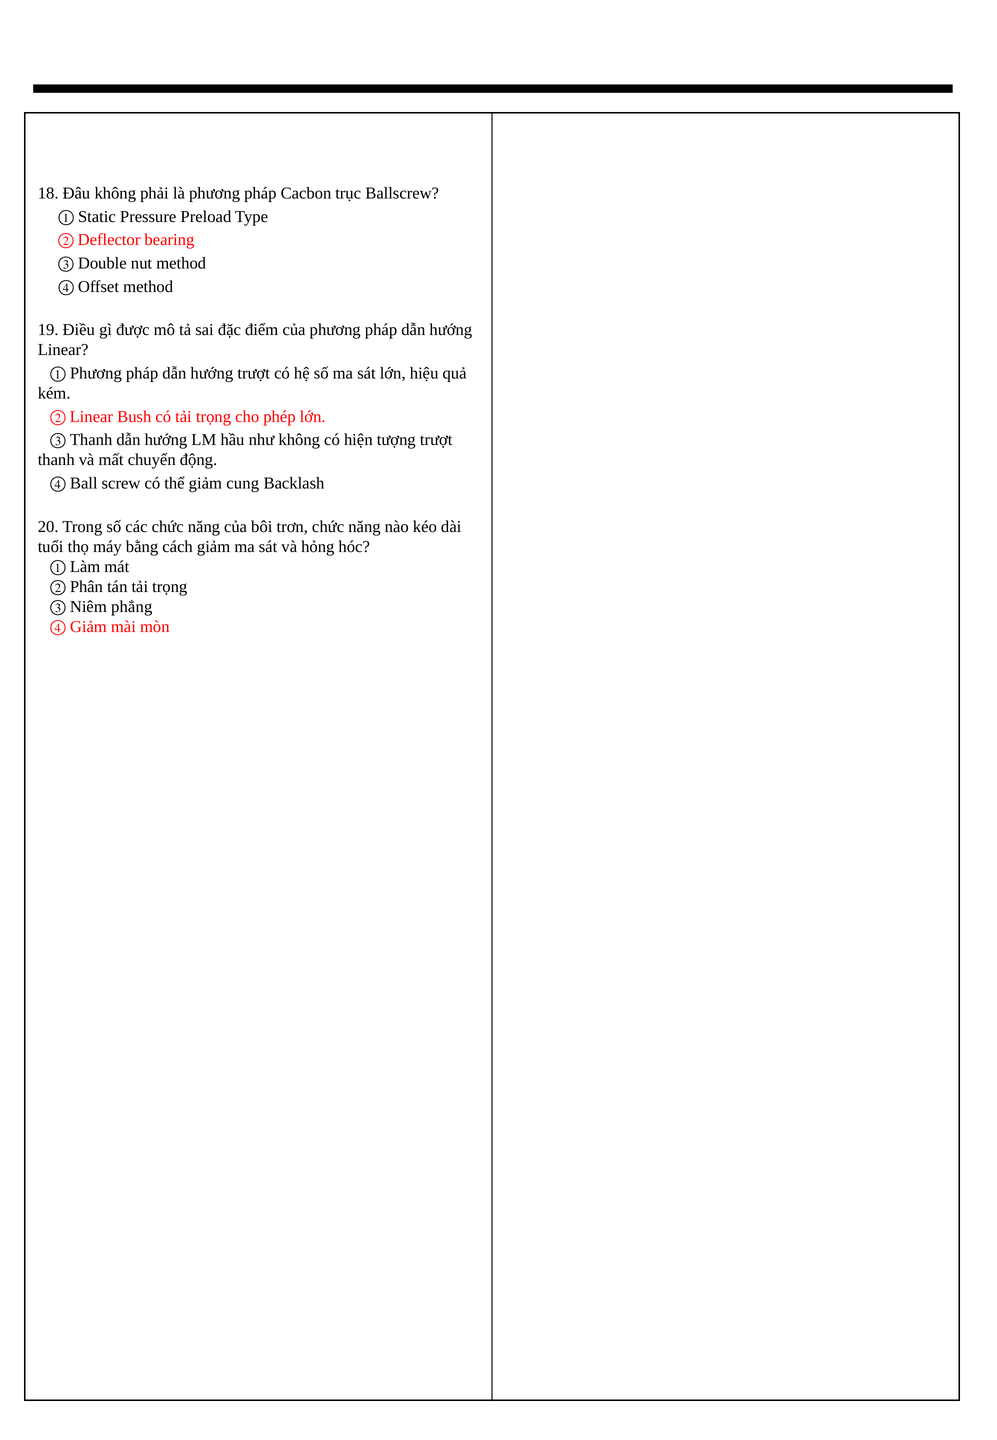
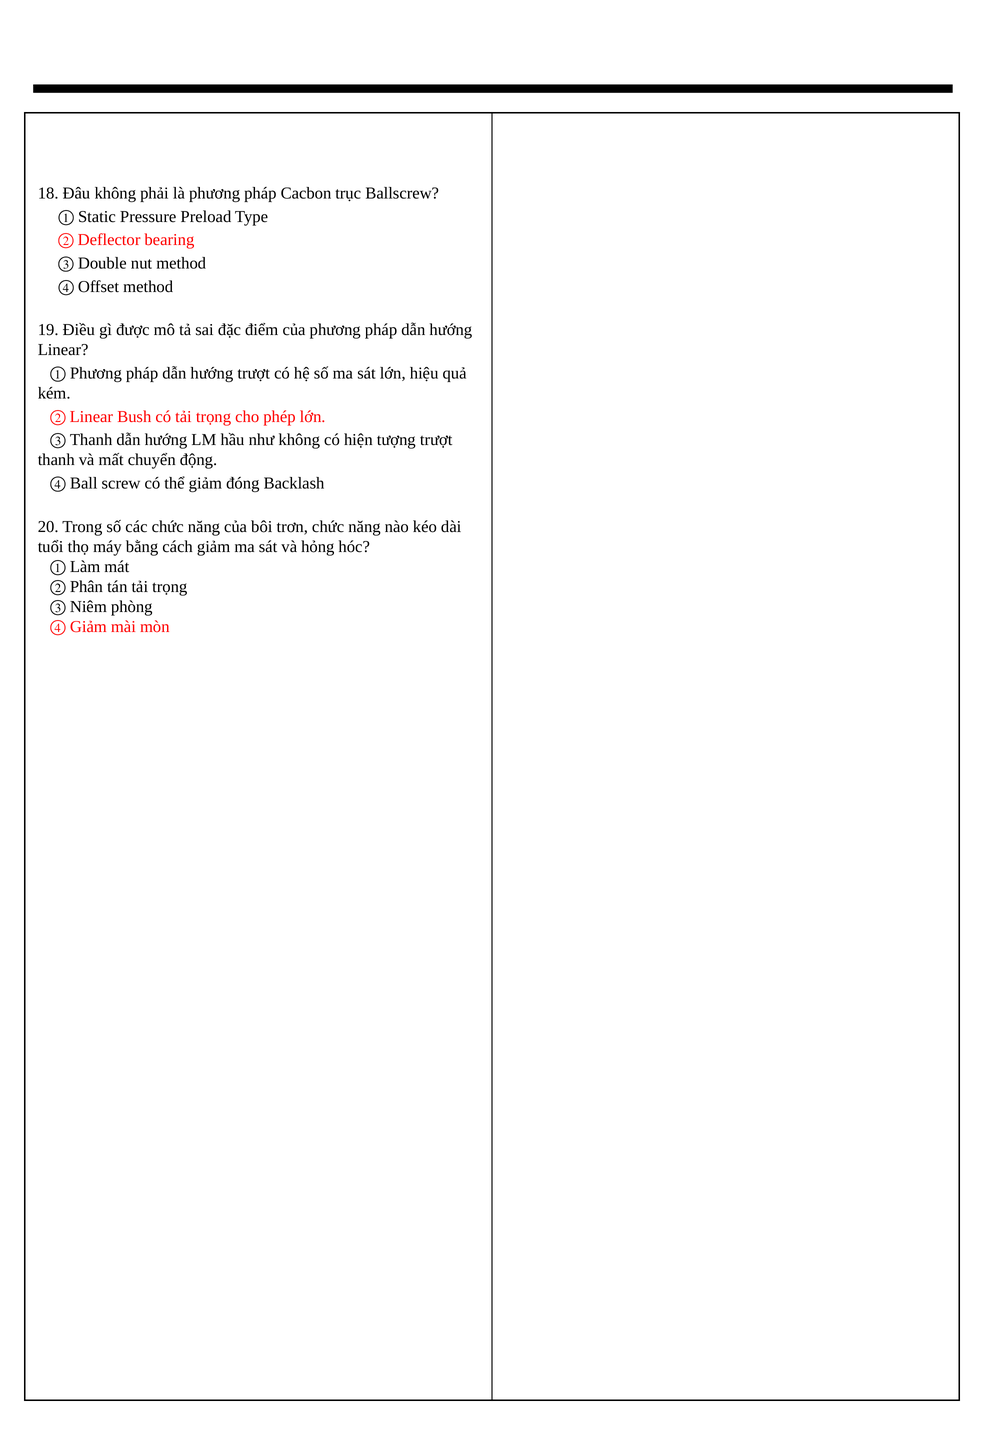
cung: cung -> đóng
phẳng: phẳng -> phòng
